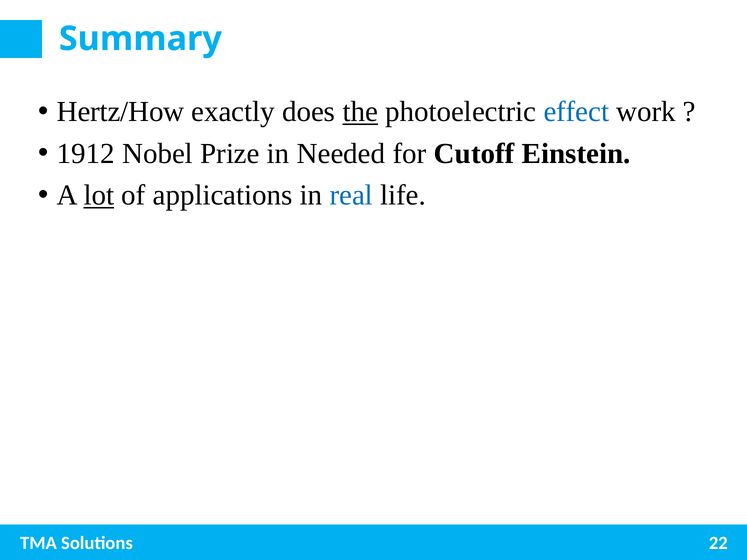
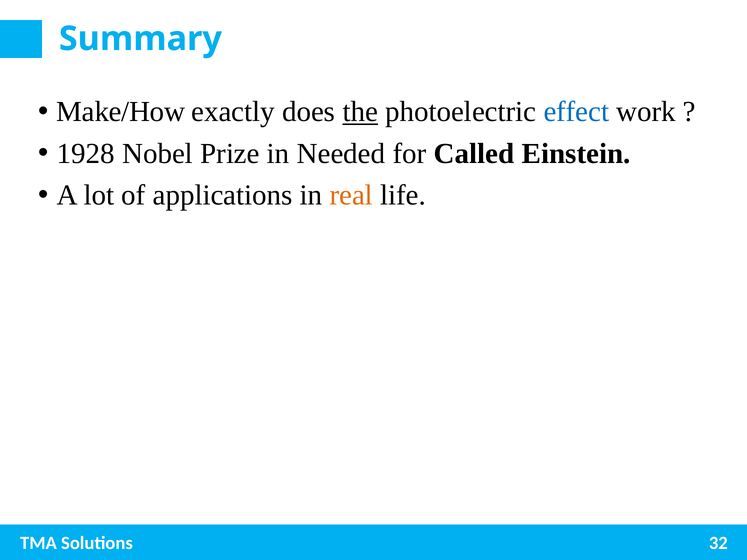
Hertz/How: Hertz/How -> Make/How
1912: 1912 -> 1928
Cutoff: Cutoff -> Called
lot underline: present -> none
real colour: blue -> orange
22: 22 -> 32
